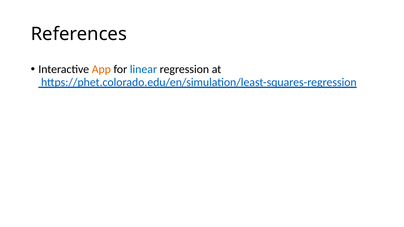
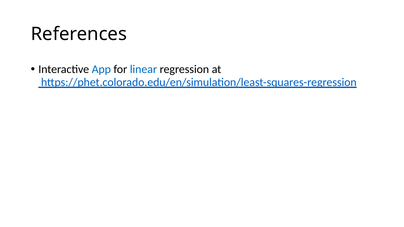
App colour: orange -> blue
